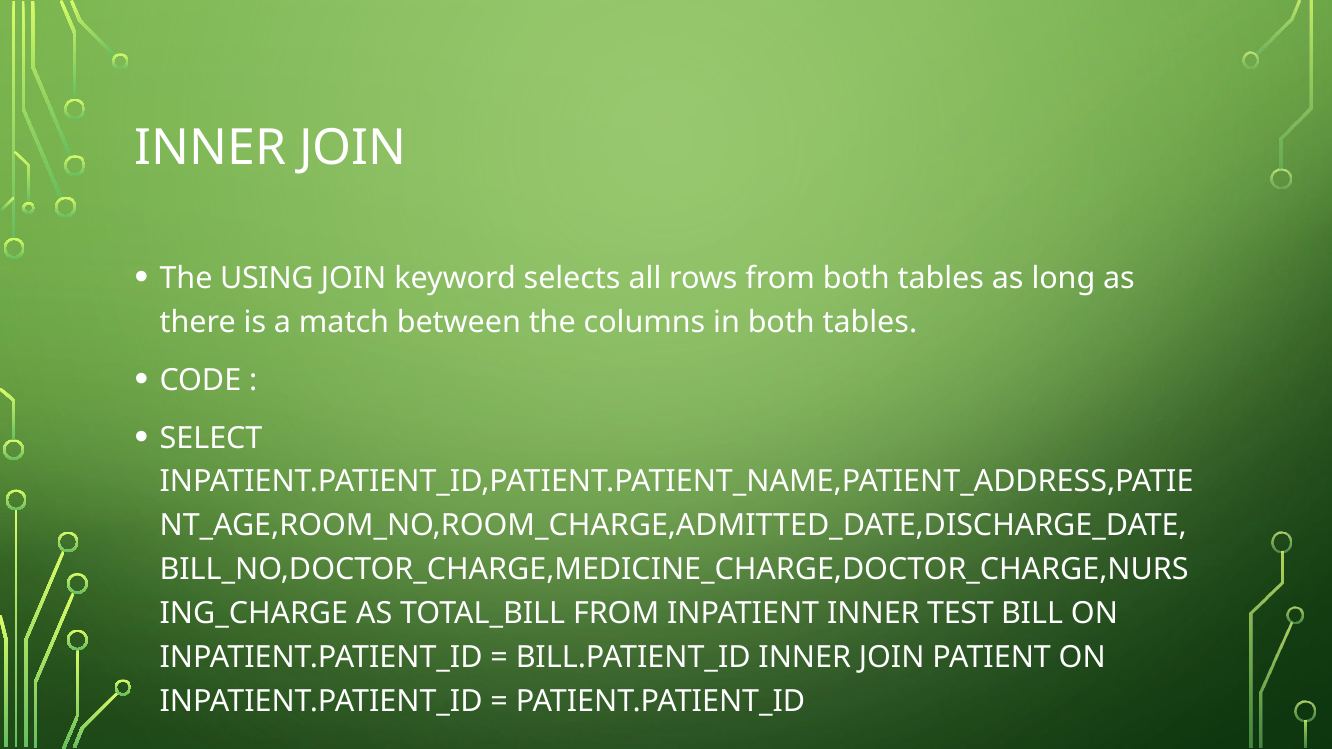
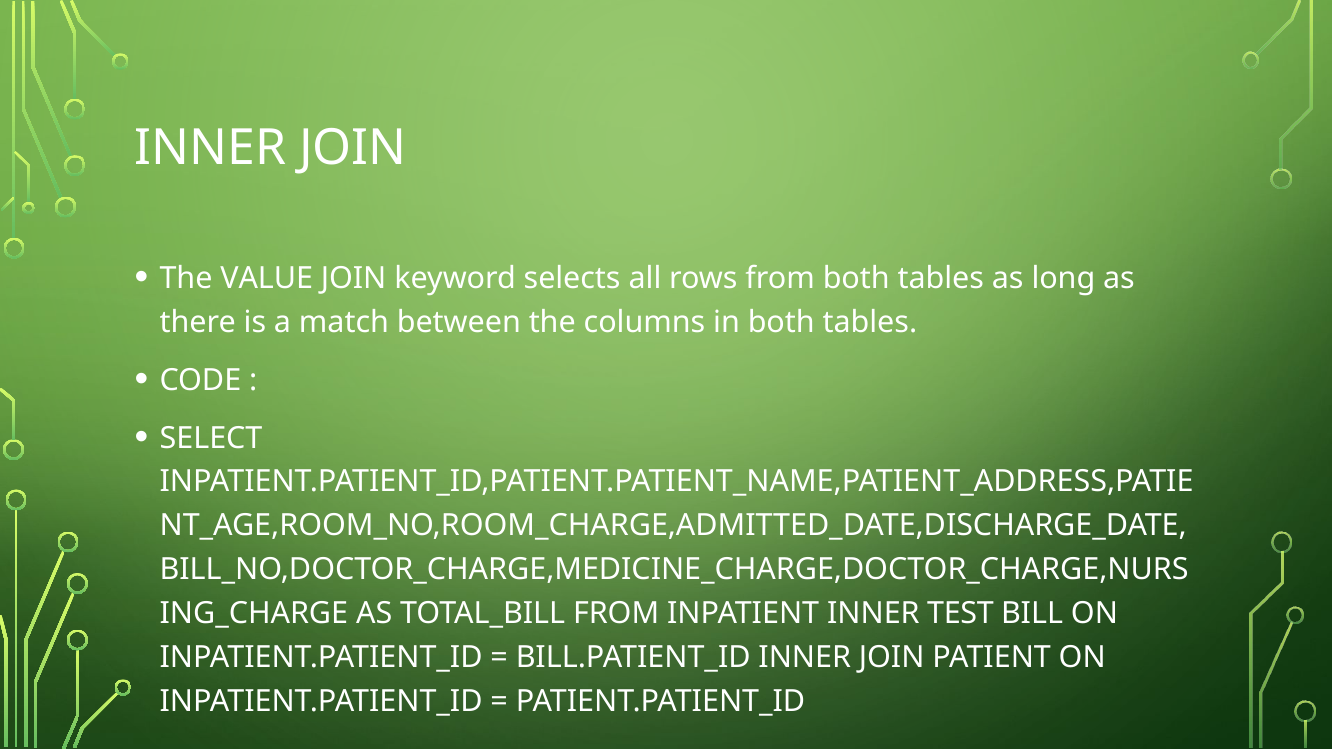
USING: USING -> VALUE
